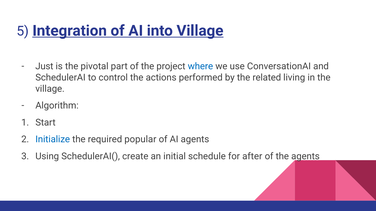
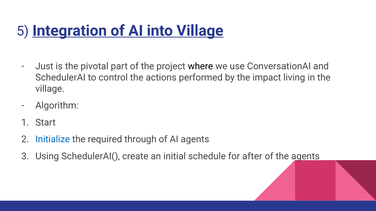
where colour: blue -> black
related: related -> impact
popular: popular -> through
